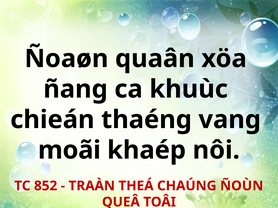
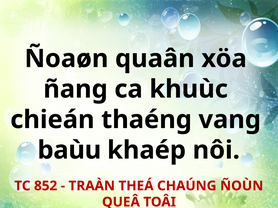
moãi: moãi -> baùu
